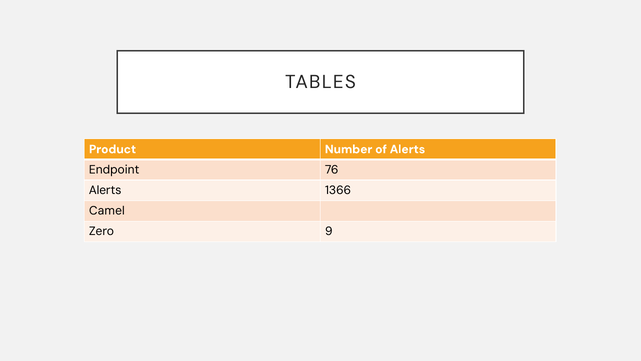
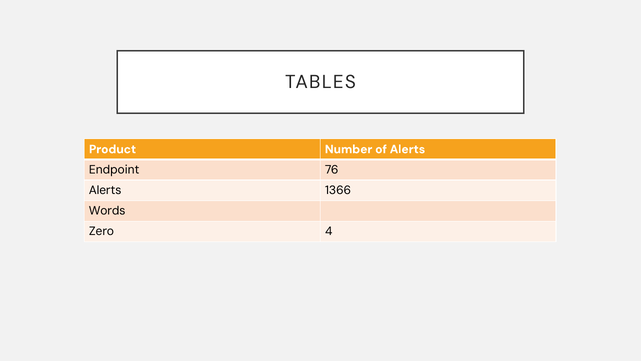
Camel: Camel -> Words
9: 9 -> 4
